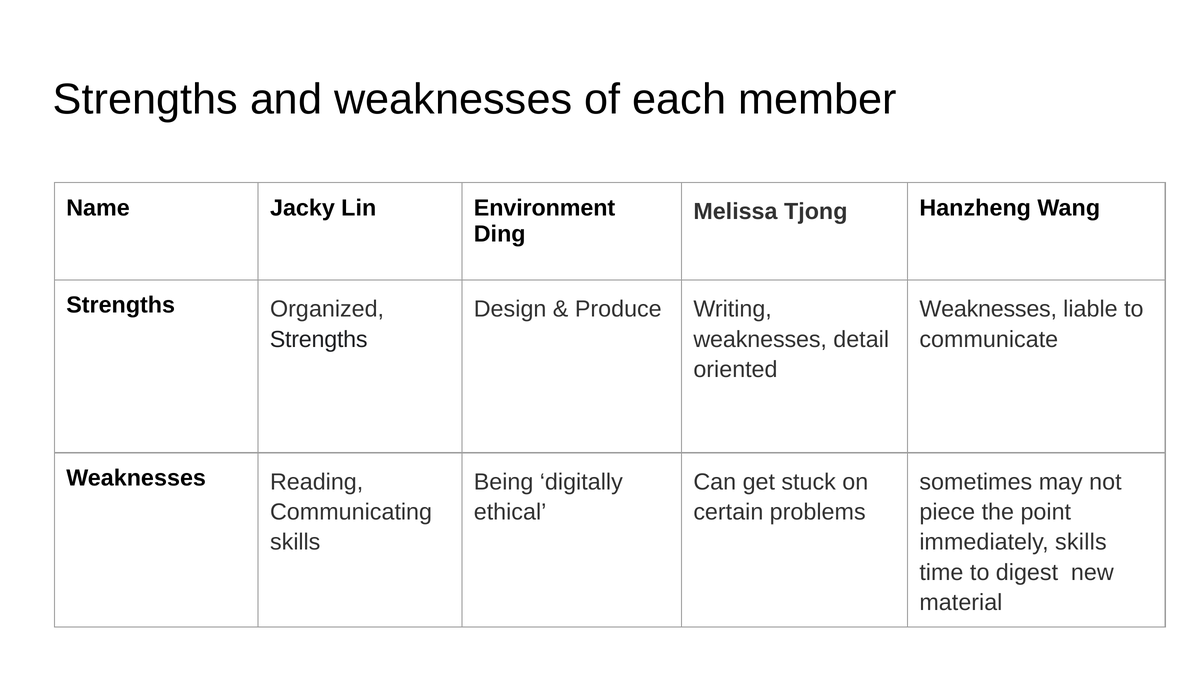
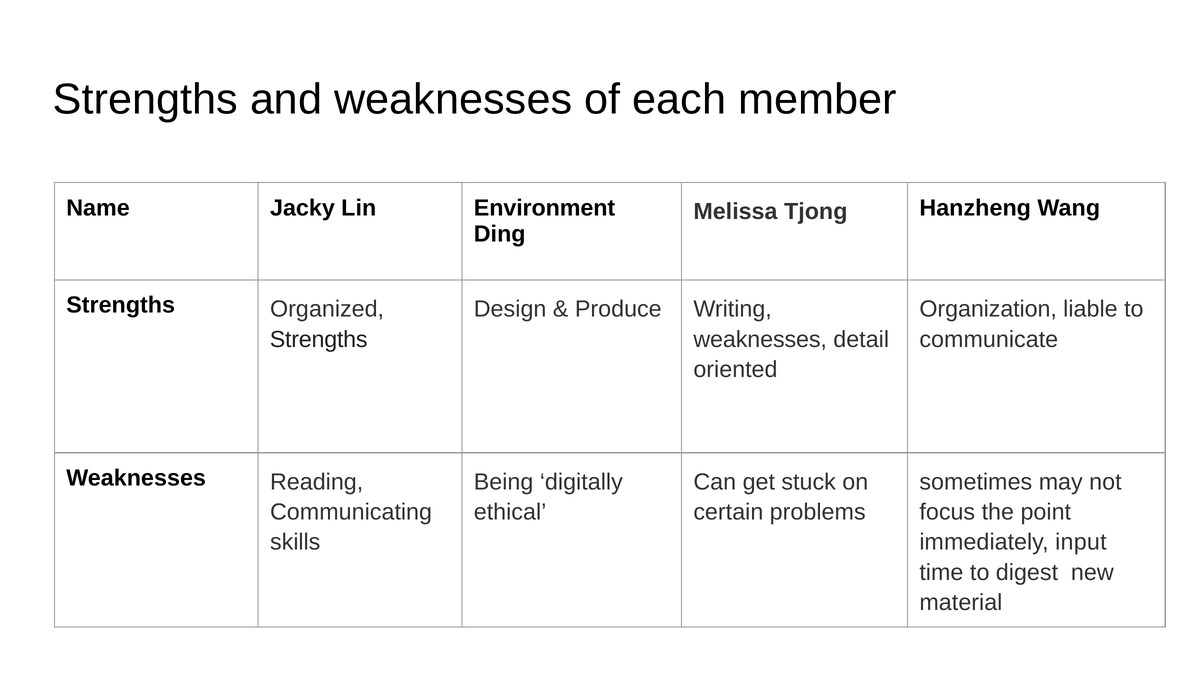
Weaknesses at (988, 309): Weaknesses -> Organization
piece: piece -> focus
immediately skills: skills -> input
